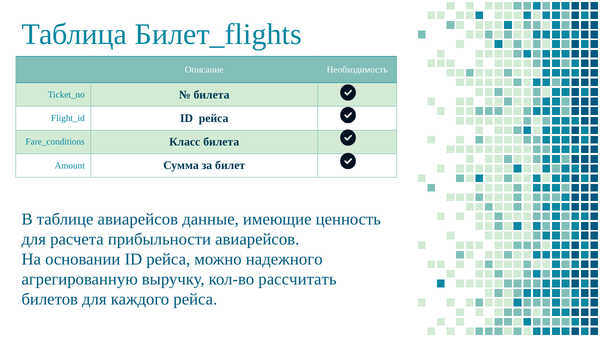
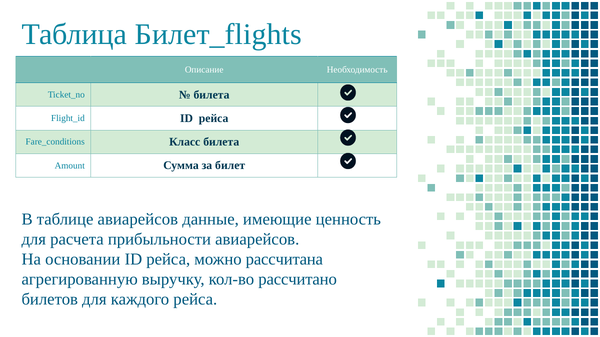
надежного: надежного -> рассчитана
рассчитать: рассчитать -> рассчитано
